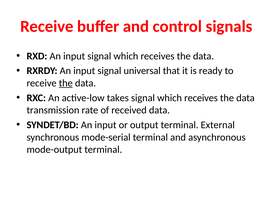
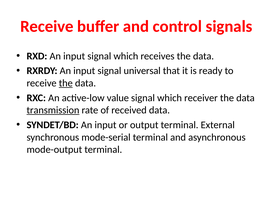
takes: takes -> value
receives at (201, 98): receives -> receiver
transmission underline: none -> present
